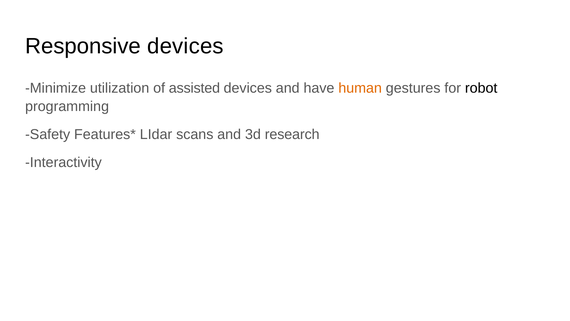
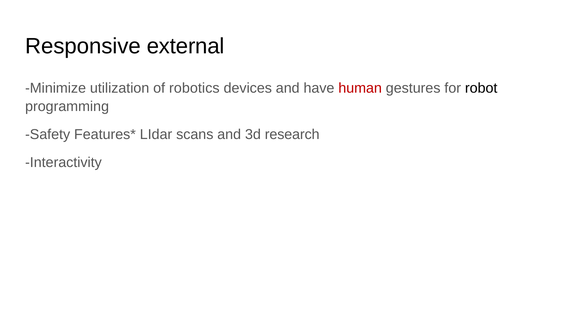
Responsive devices: devices -> external
assisted: assisted -> robotics
human colour: orange -> red
